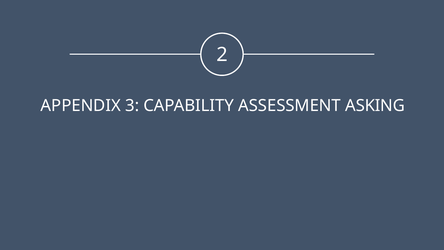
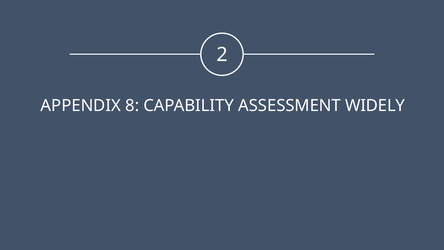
3: 3 -> 8
ASKING: ASKING -> WIDELY
